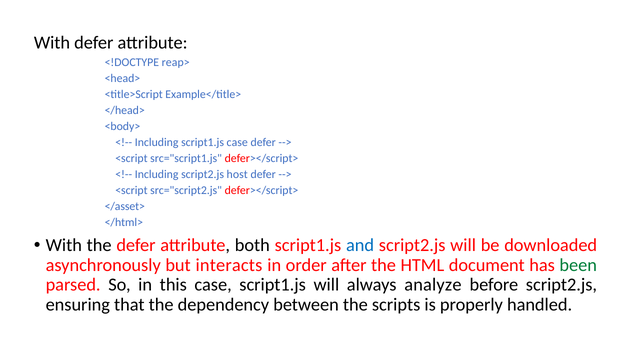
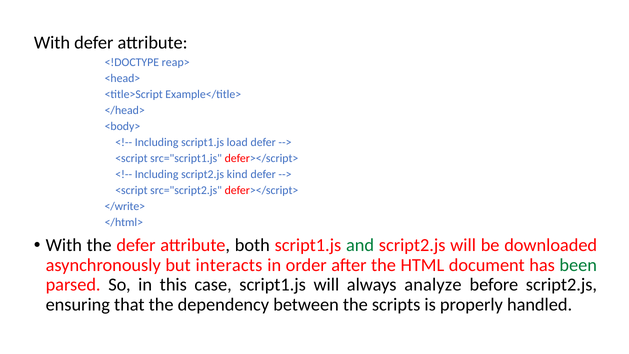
script1.js case: case -> load
host: host -> kind
</asset>: </asset> -> </write>
and colour: blue -> green
